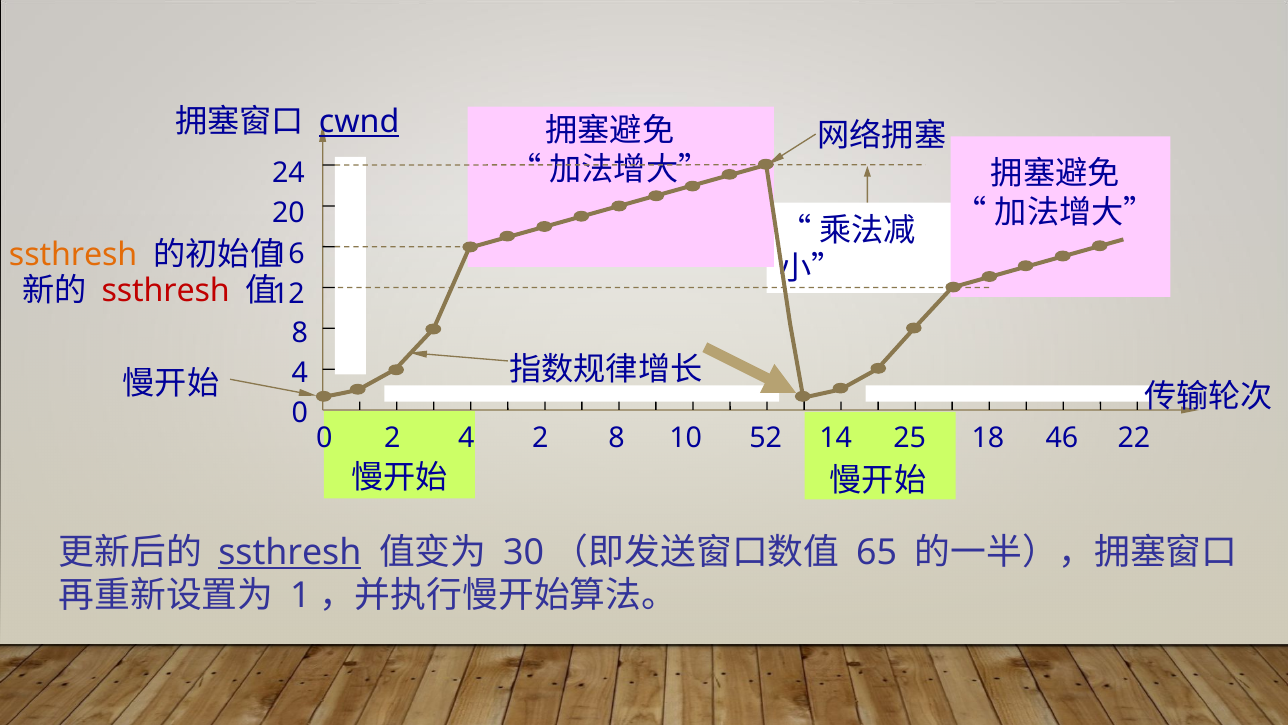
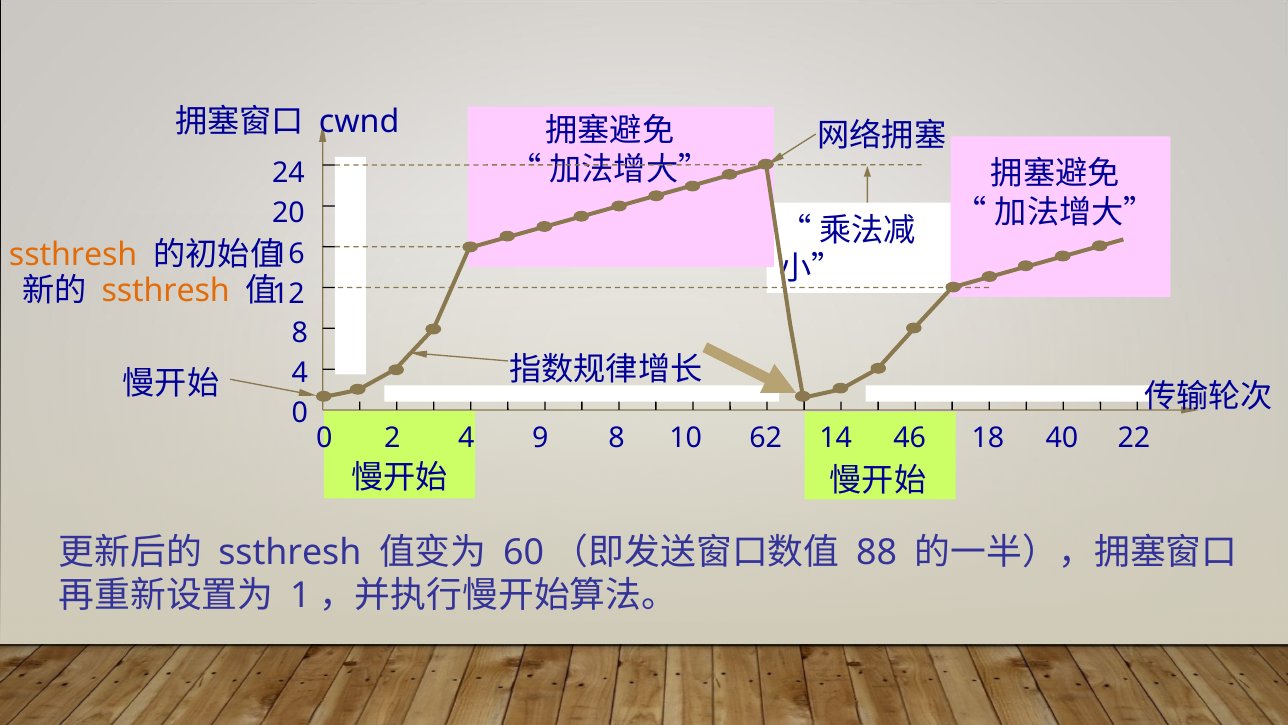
cwnd underline: present -> none
ssthresh at (166, 290) colour: red -> orange
4 2: 2 -> 9
52: 52 -> 62
25: 25 -> 46
46: 46 -> 40
ssthresh at (290, 552) underline: present -> none
30: 30 -> 60
65: 65 -> 88
